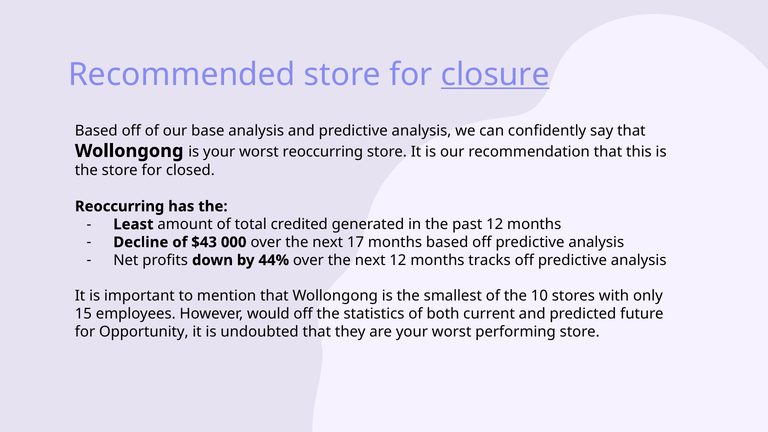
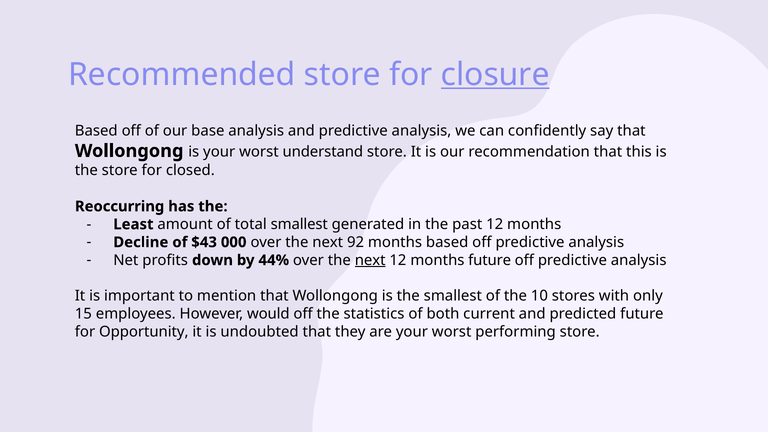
worst reoccurring: reoccurring -> understand
total credited: credited -> smallest
17: 17 -> 92
next at (370, 260) underline: none -> present
months tracks: tracks -> future
